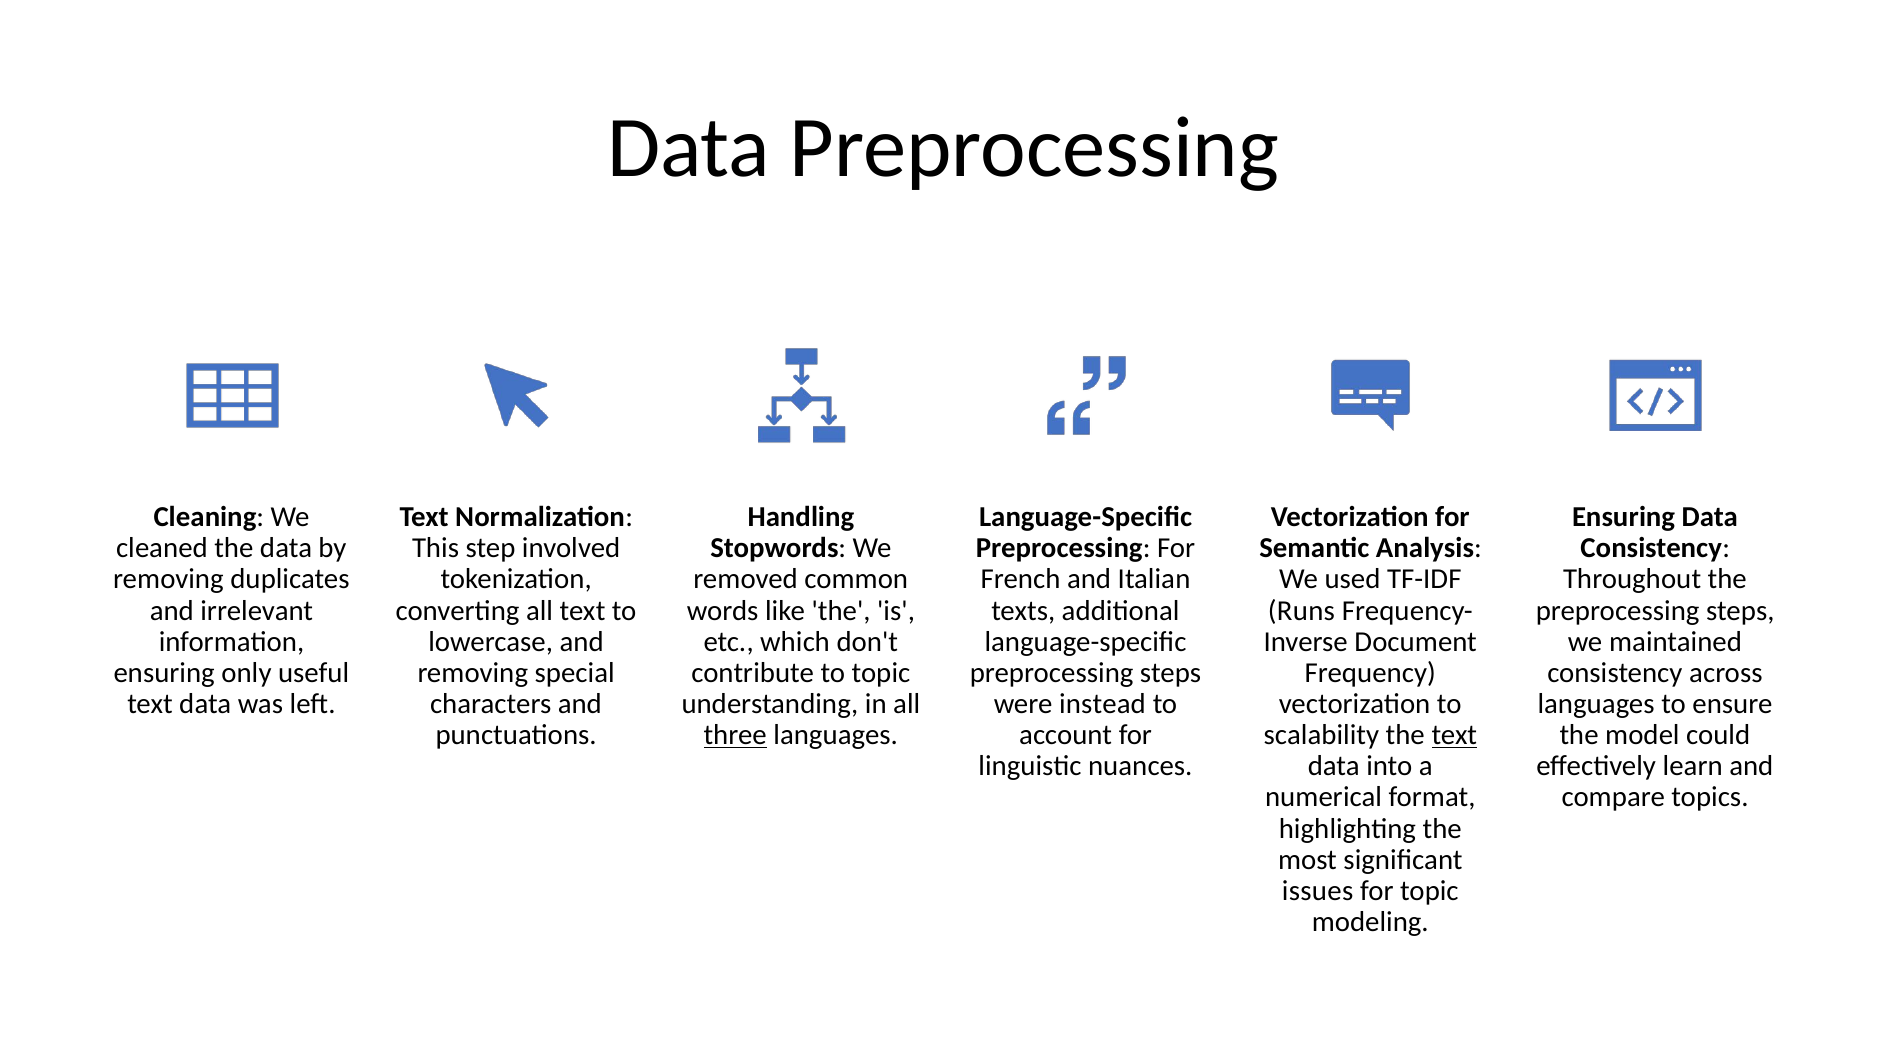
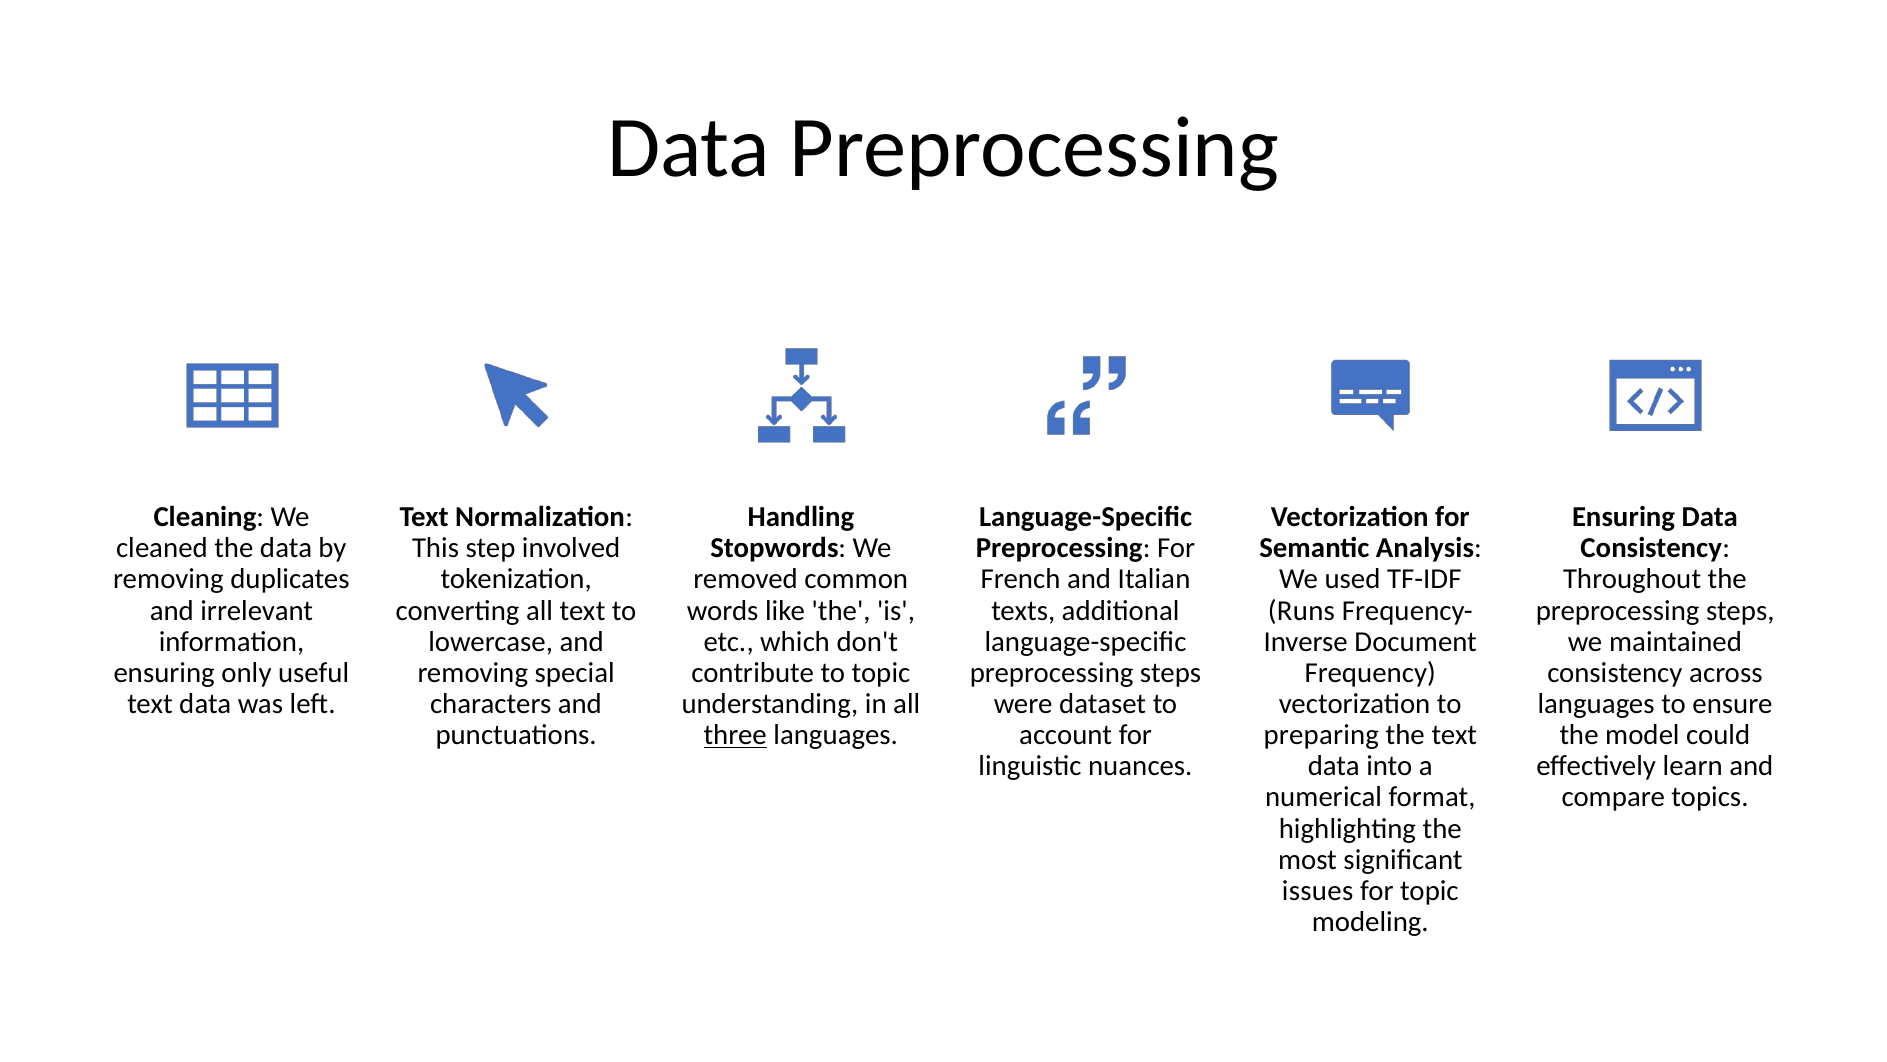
instead: instead -> dataset
scalability: scalability -> preparing
text at (1454, 735) underline: present -> none
